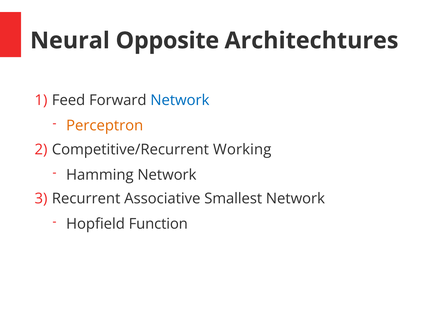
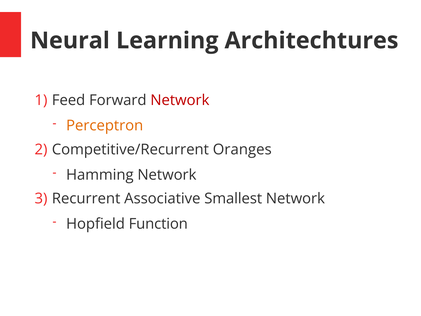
Opposite: Opposite -> Learning
Network at (180, 100) colour: blue -> red
Working: Working -> Oranges
